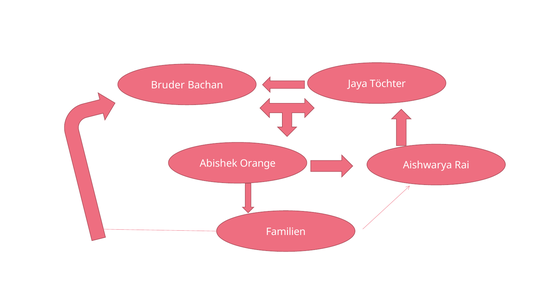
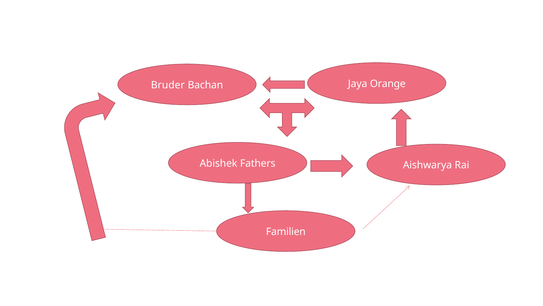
Töchter: Töchter -> Orange
Orange: Orange -> Fathers
